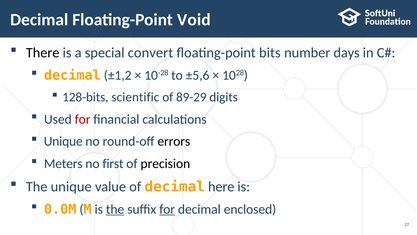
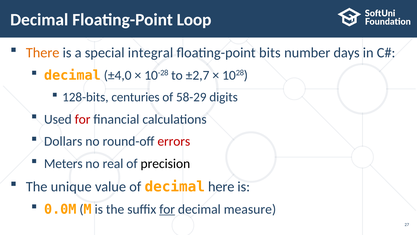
Void: Void -> Loop
There colour: black -> orange
convert: convert -> integral
±1,2: ±1,2 -> ±4,0
±5,6: ±5,6 -> ±2,7
scientific: scientific -> centuries
89-29: 89-29 -> 58-29
Unique at (63, 141): Unique -> Dollars
errors colour: black -> red
first: first -> real
the at (115, 209) underline: present -> none
enclosed: enclosed -> measure
